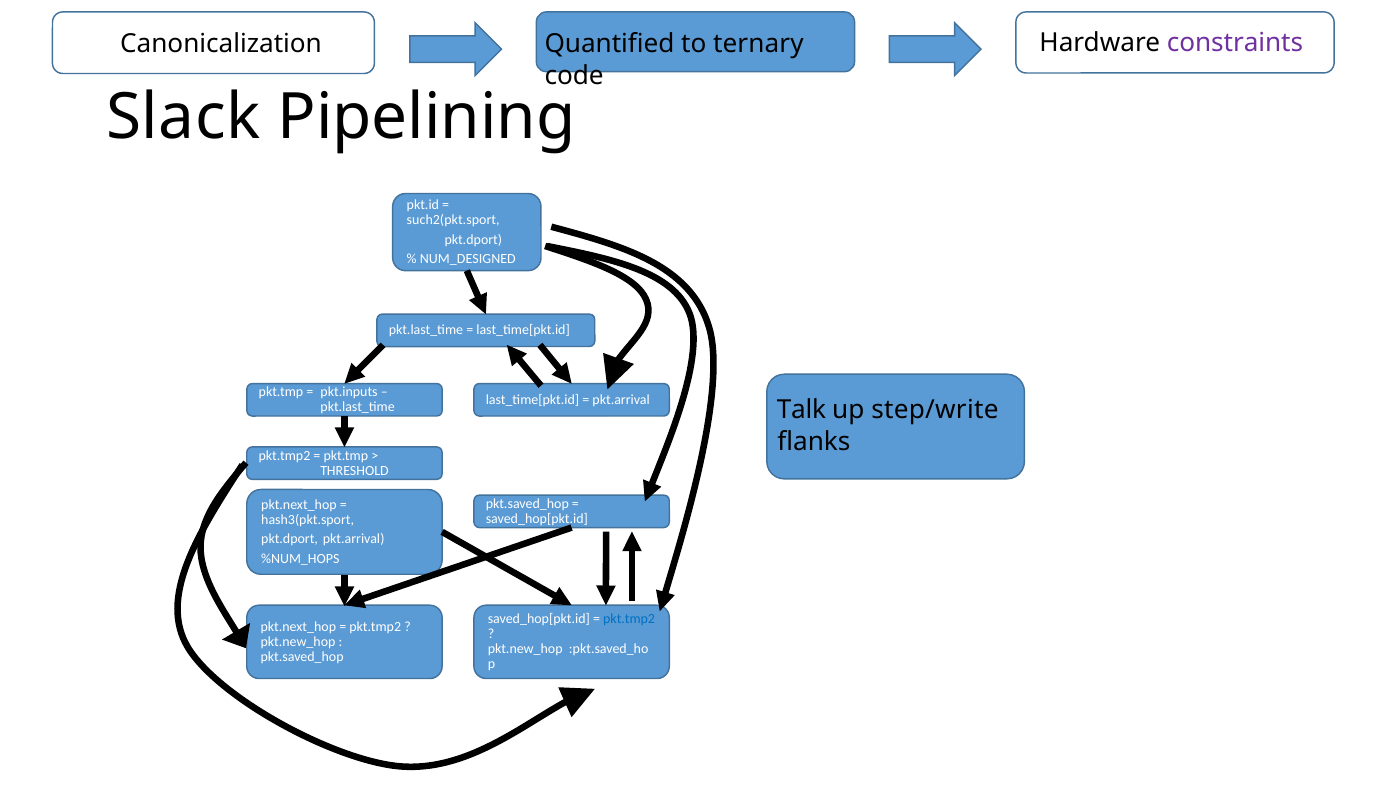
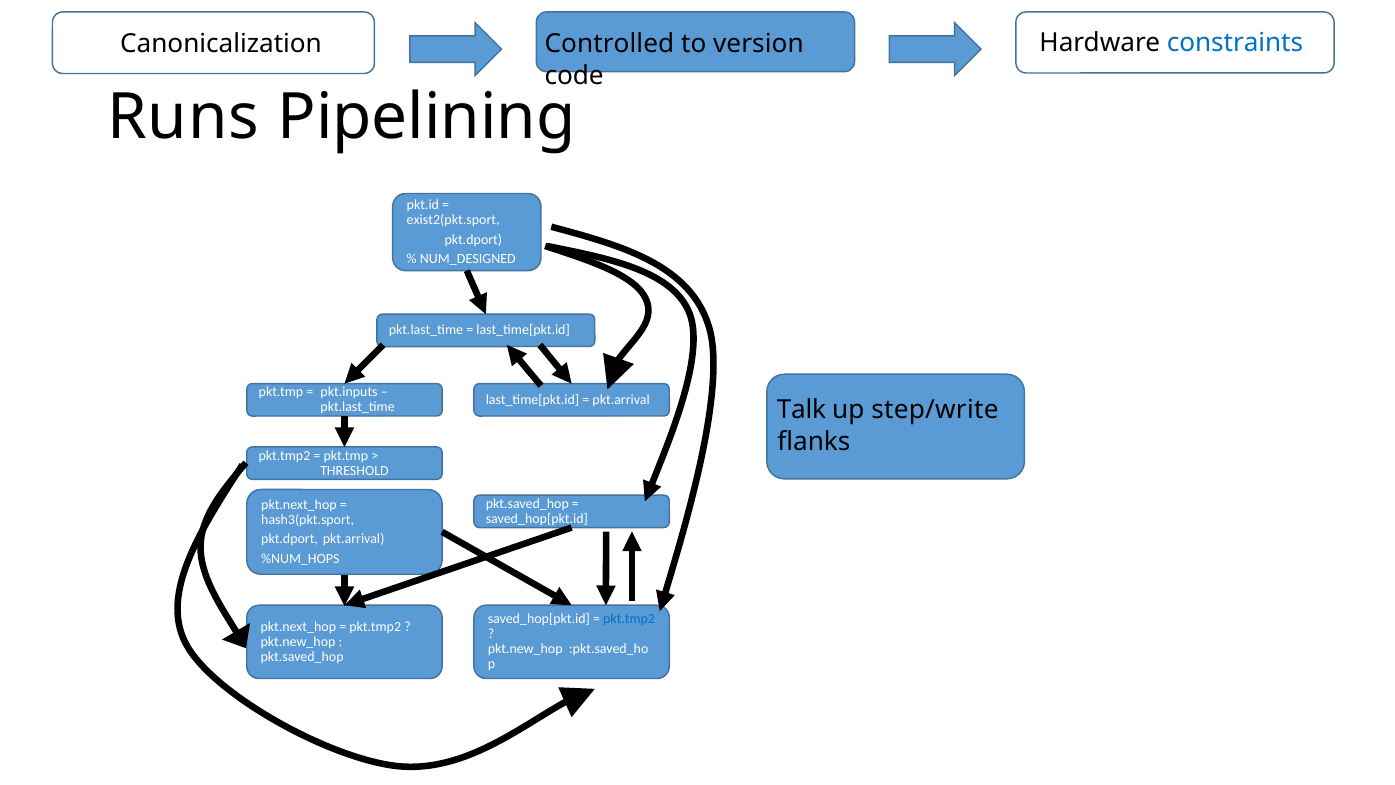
constraints colour: purple -> blue
Quantified: Quantified -> Controlled
ternary: ternary -> version
Slack: Slack -> Runs
such2(pkt.sport: such2(pkt.sport -> exist2(pkt.sport
